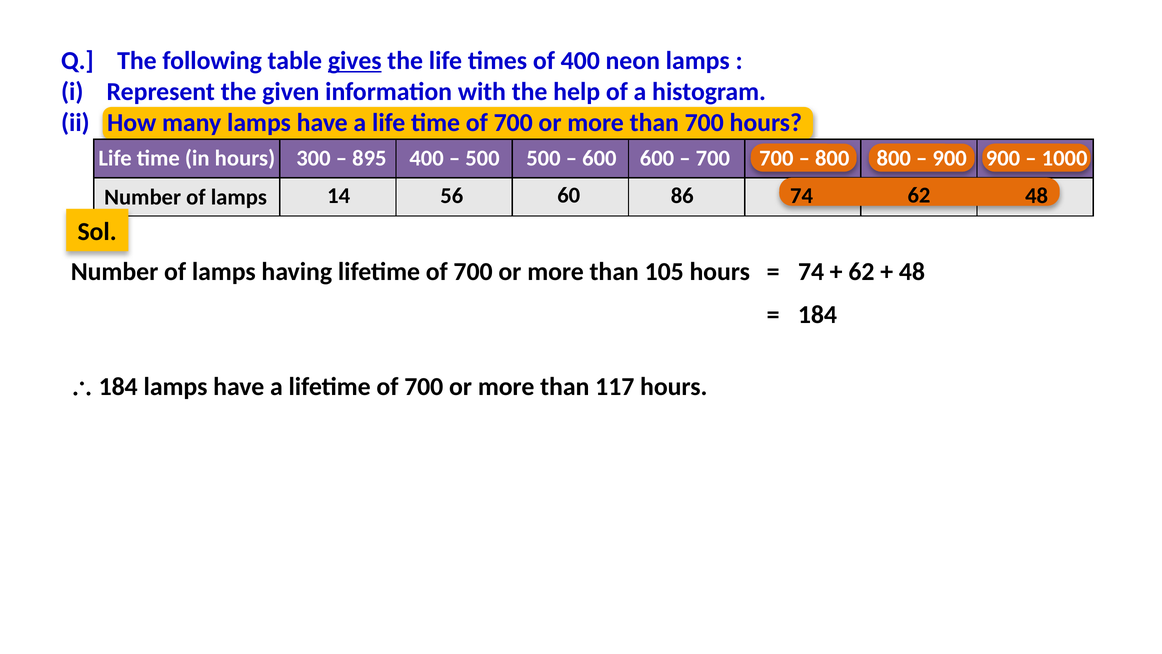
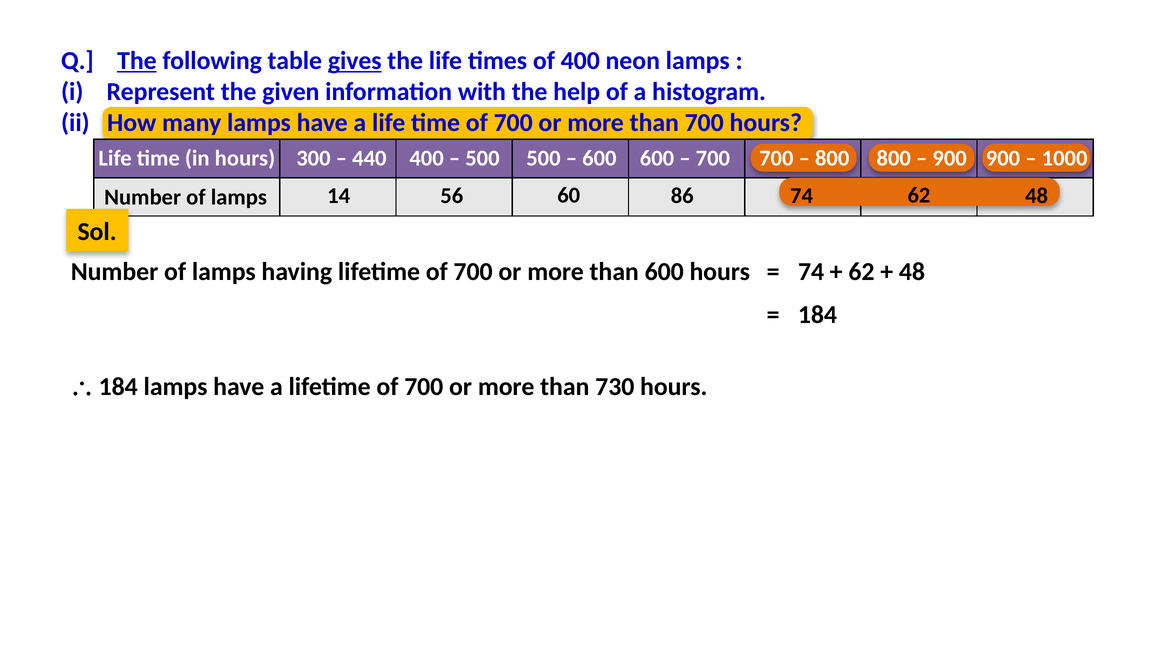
The at (137, 61) underline: none -> present
895: 895 -> 440
than 105: 105 -> 600
117: 117 -> 730
